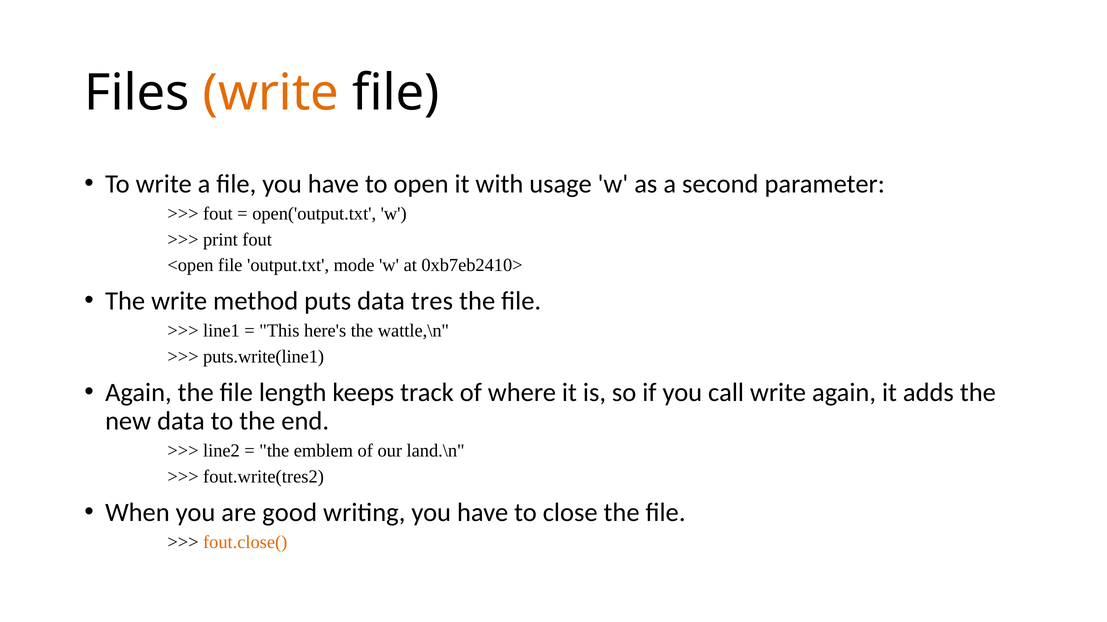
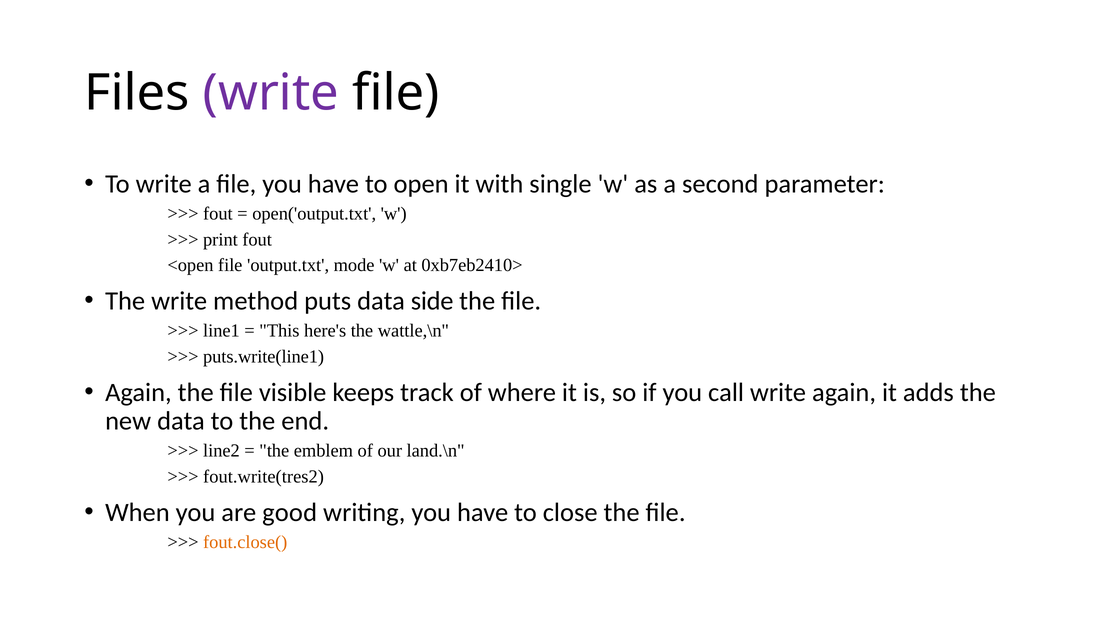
write at (271, 93) colour: orange -> purple
usage: usage -> single
tres: tres -> side
length: length -> visible
